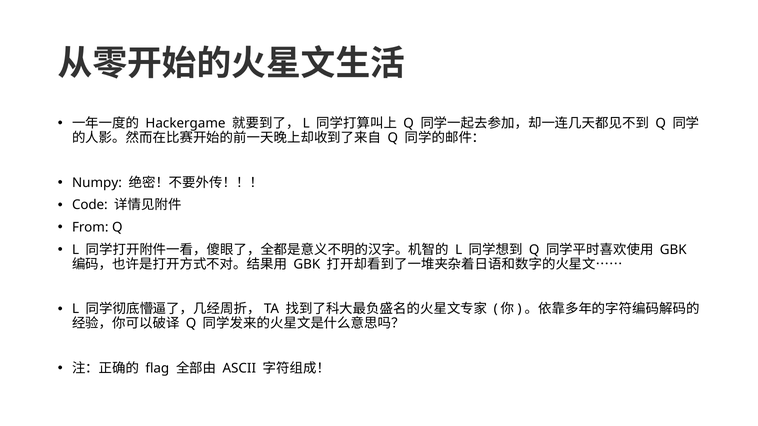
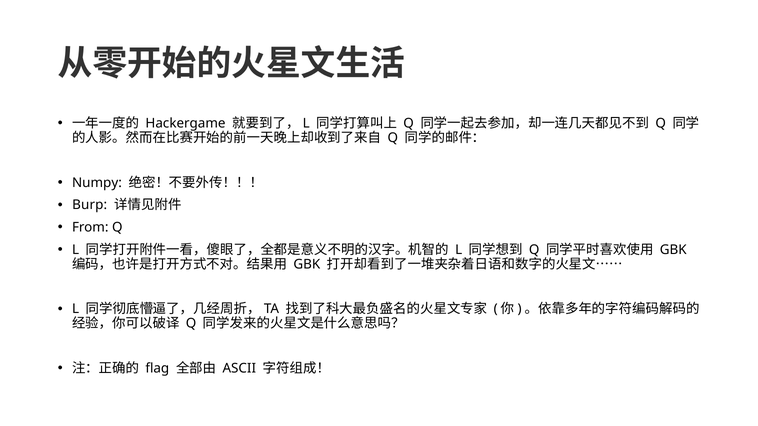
Code: Code -> Burp
